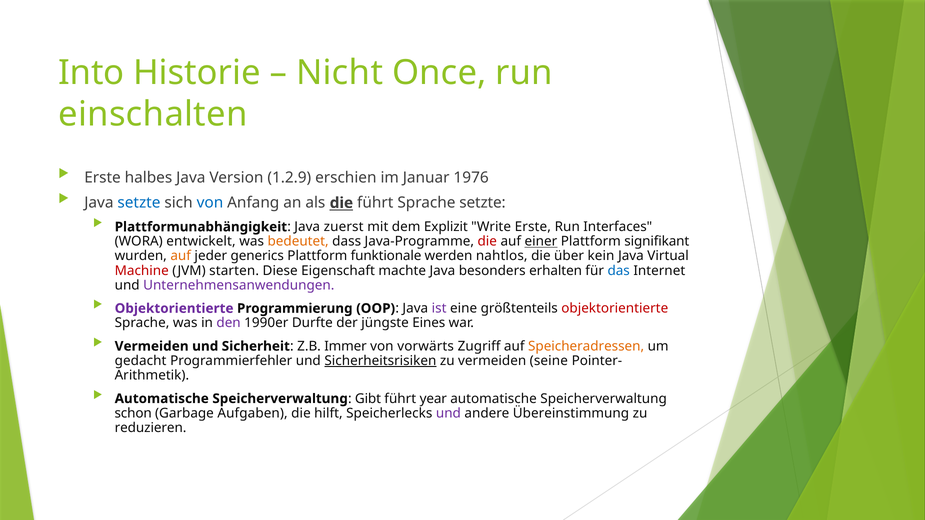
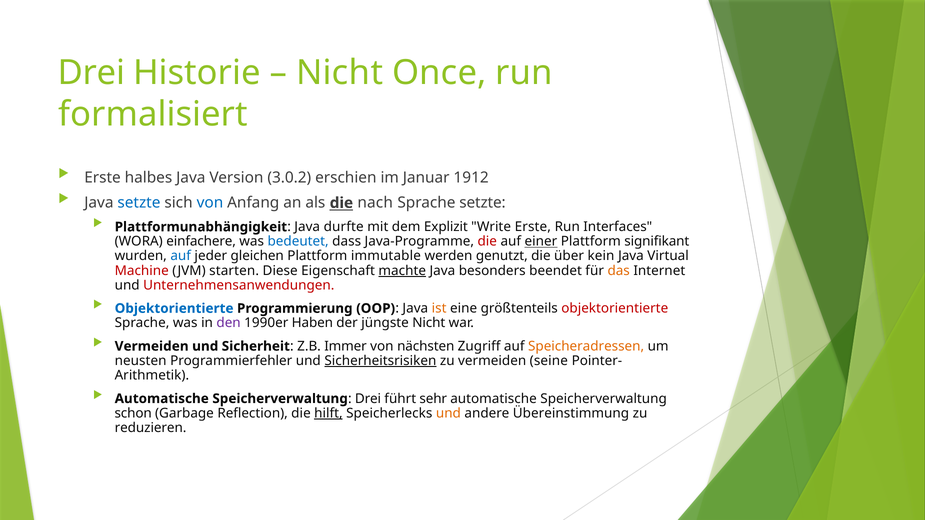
Into at (91, 73): Into -> Drei
einschalten: einschalten -> formalisiert
1.2.9: 1.2.9 -> 3.0.2
1976: 1976 -> 1912
die führt: führt -> nach
zuerst: zuerst -> durfte
entwickelt: entwickelt -> einfachere
bedeutet colour: orange -> blue
auf at (181, 256) colour: orange -> blue
generics: generics -> gleichen
funktionale: funktionale -> immutable
nahtlos: nahtlos -> genutzt
machte underline: none -> present
erhalten: erhalten -> beendet
das colour: blue -> orange
Unternehmensanwendungen colour: purple -> red
Objektorientierte at (174, 309) colour: purple -> blue
ist colour: purple -> orange
Durfte: Durfte -> Haben
jüngste Eines: Eines -> Nicht
vorwärts: vorwärts -> nächsten
gedacht: gedacht -> neusten
Speicherverwaltung Gibt: Gibt -> Drei
year: year -> sehr
Aufgaben: Aufgaben -> Reflection
hilft underline: none -> present
und at (448, 413) colour: purple -> orange
